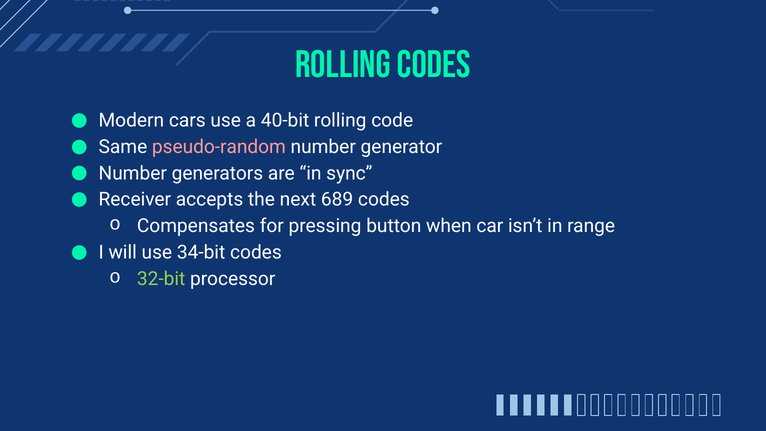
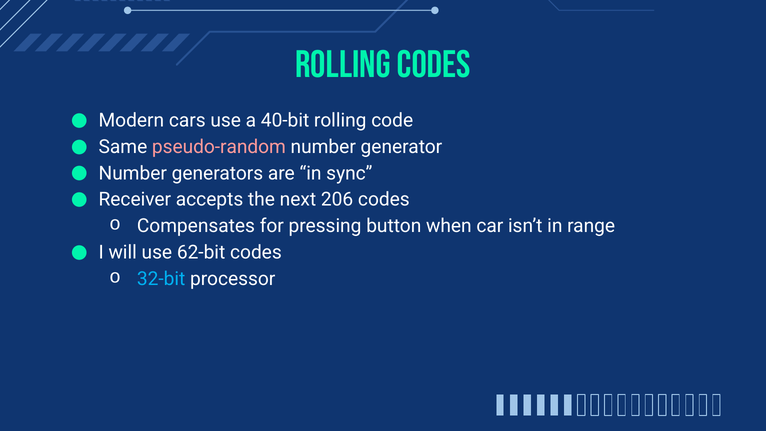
689: 689 -> 206
34-bit: 34-bit -> 62-bit
32-bit colour: light green -> light blue
